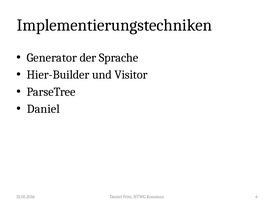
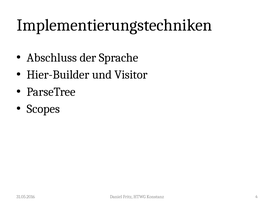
Generator: Generator -> Abschluss
Daniel at (43, 109): Daniel -> Scopes
